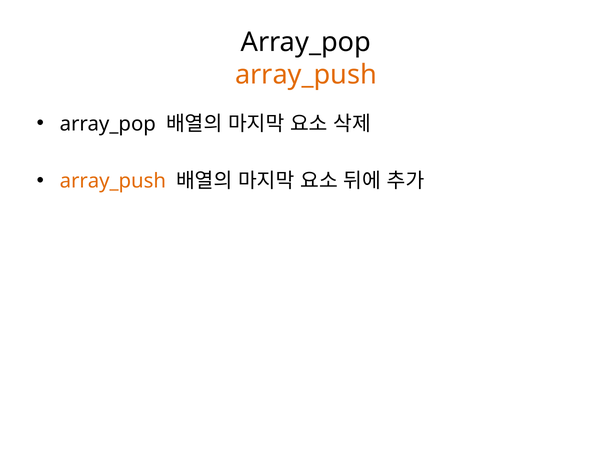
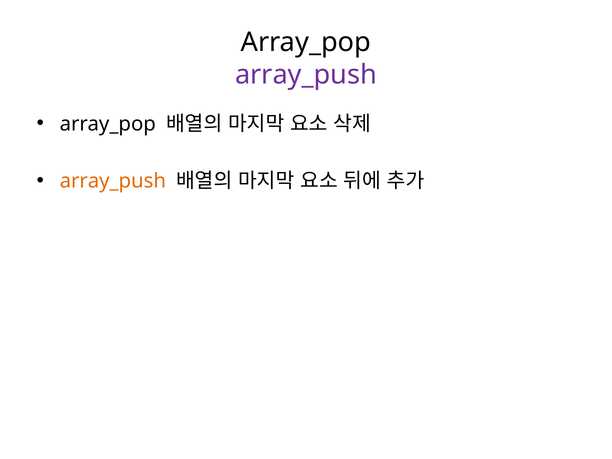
array_push at (306, 75) colour: orange -> purple
